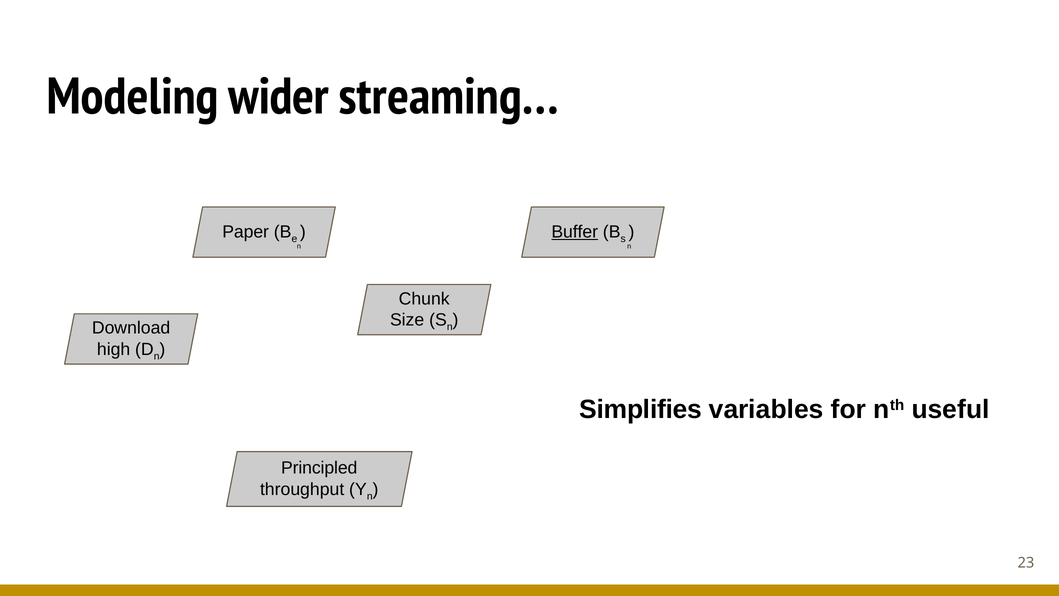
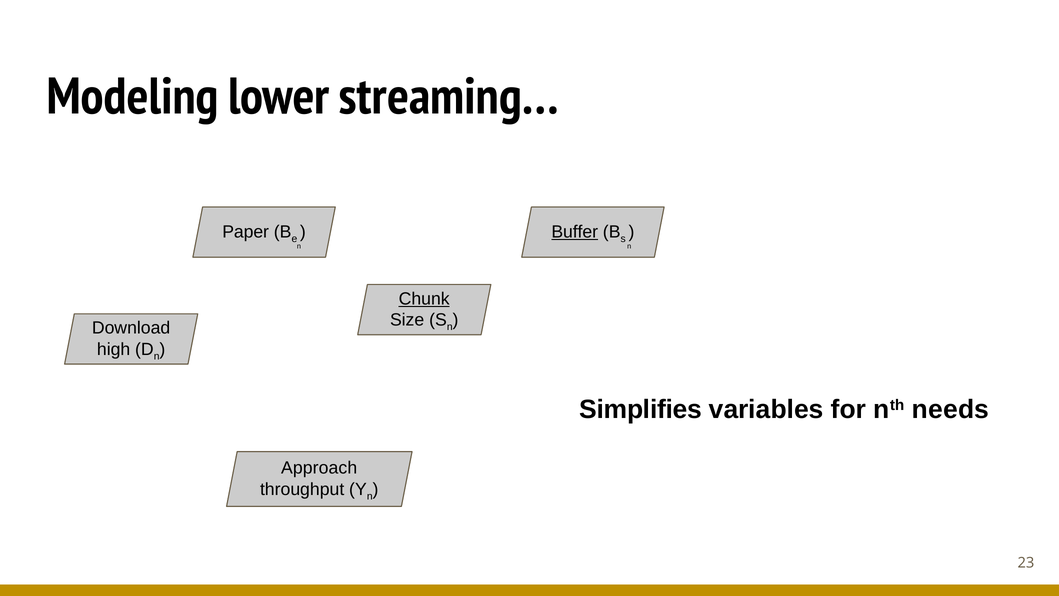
wider: wider -> lower
Chunk underline: none -> present
useful: useful -> needs
Principled: Principled -> Approach
